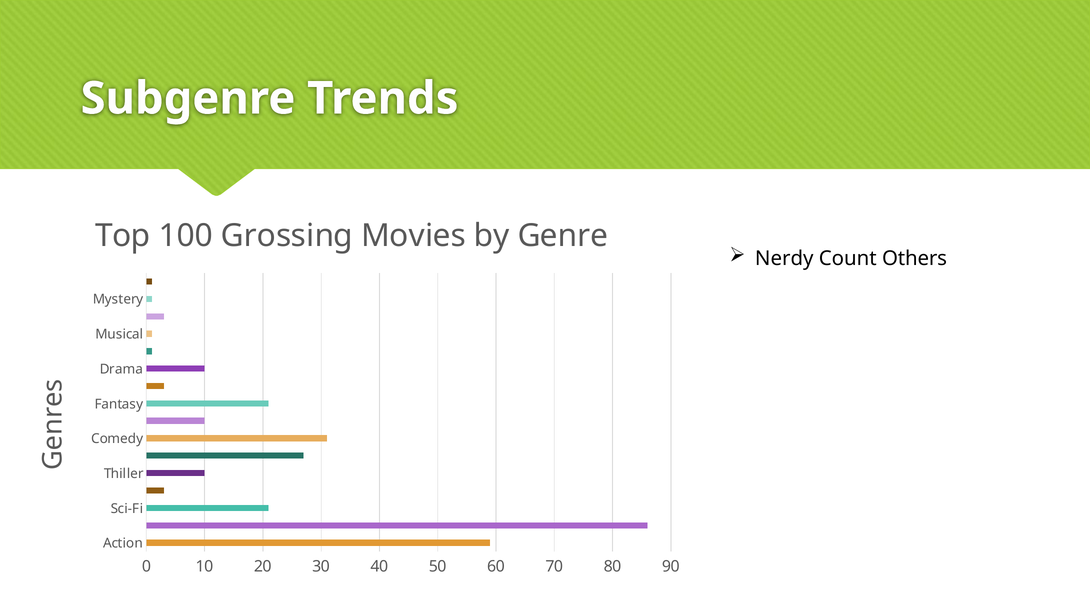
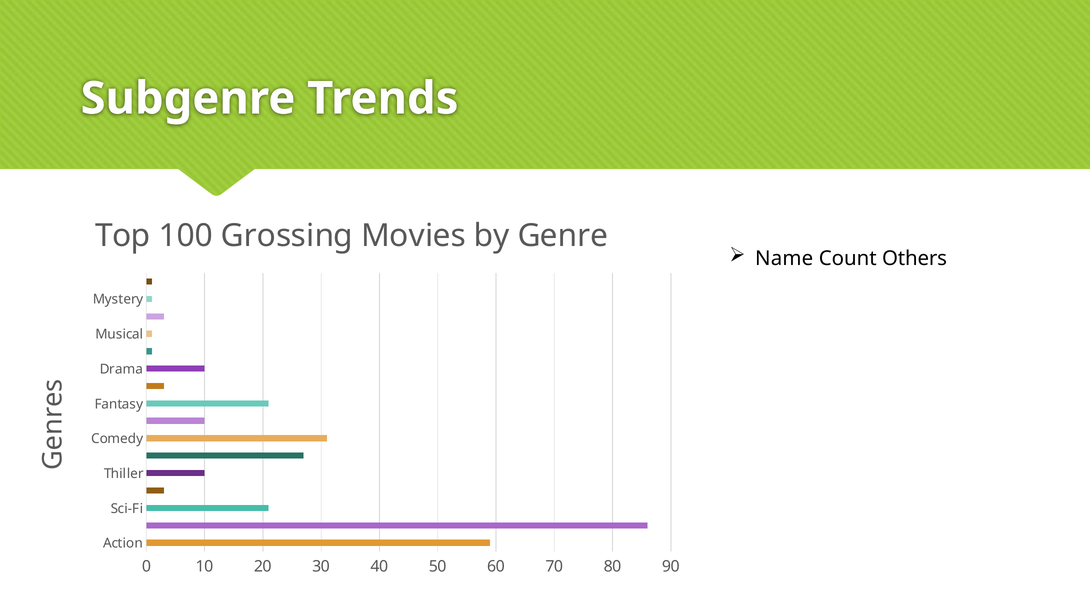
Nerdy: Nerdy -> Name
